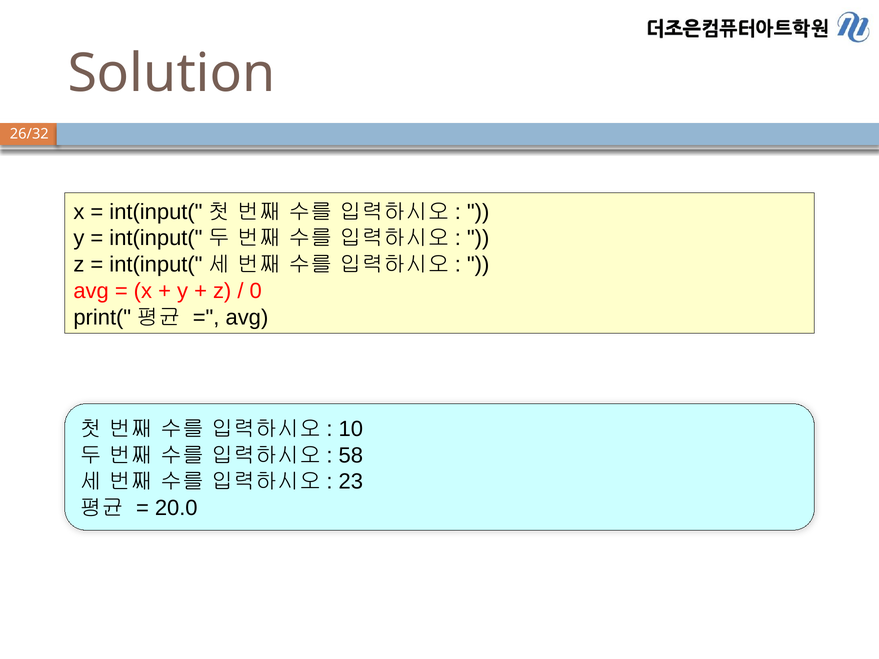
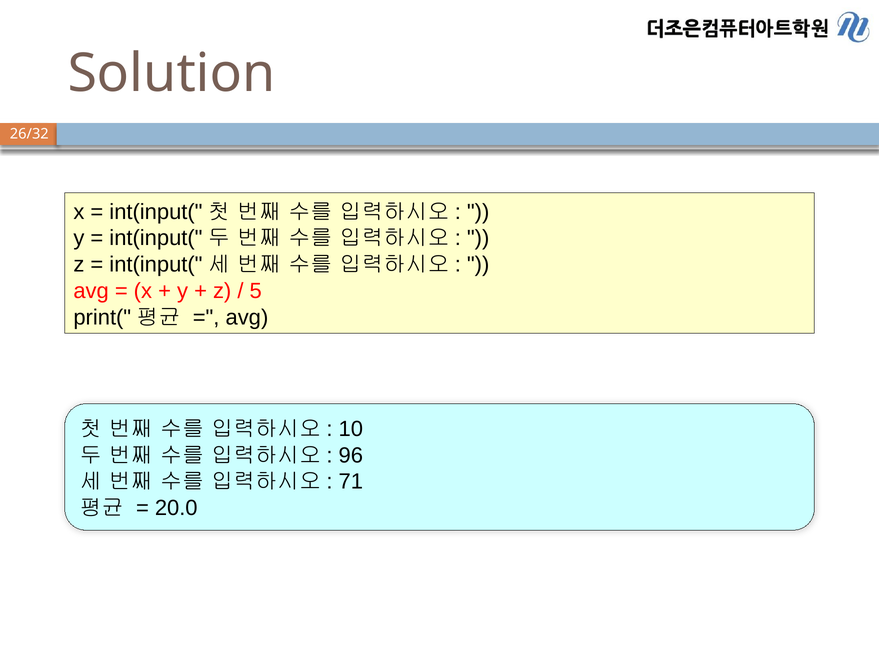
0: 0 -> 5
58: 58 -> 96
23: 23 -> 71
